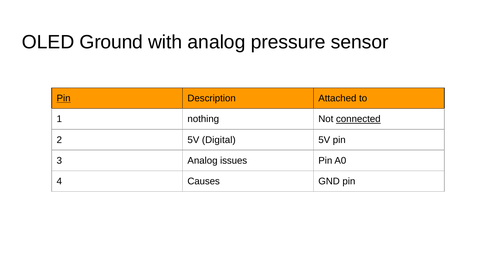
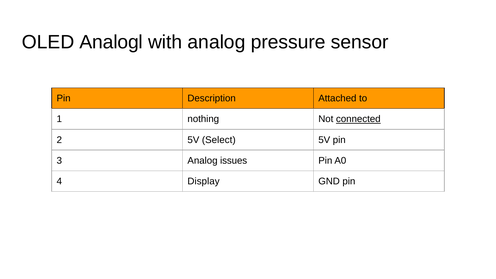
Ground: Ground -> Analogl
Pin at (64, 98) underline: present -> none
Digital: Digital -> Select
Causes: Causes -> Display
